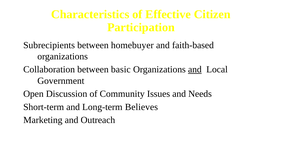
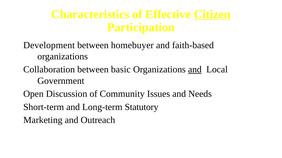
Citizen underline: none -> present
Subrecipients: Subrecipients -> Development
Believes: Believes -> Statutory
